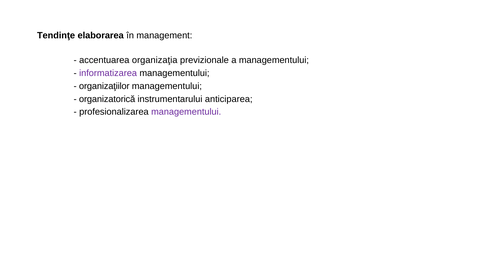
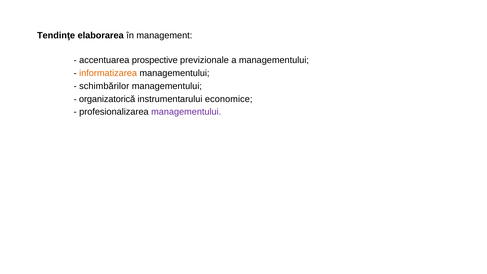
organizaţia: organizaţia -> prospective
informatizarea colour: purple -> orange
organizaţiilor: organizaţiilor -> schimbărilor
anticiparea: anticiparea -> economice
